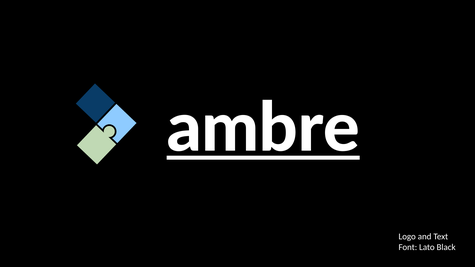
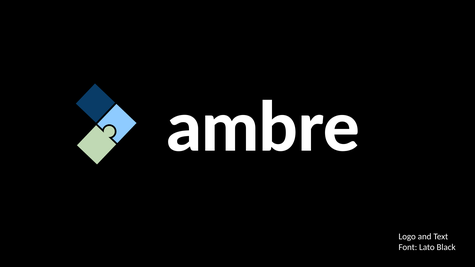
ambre underline: present -> none
